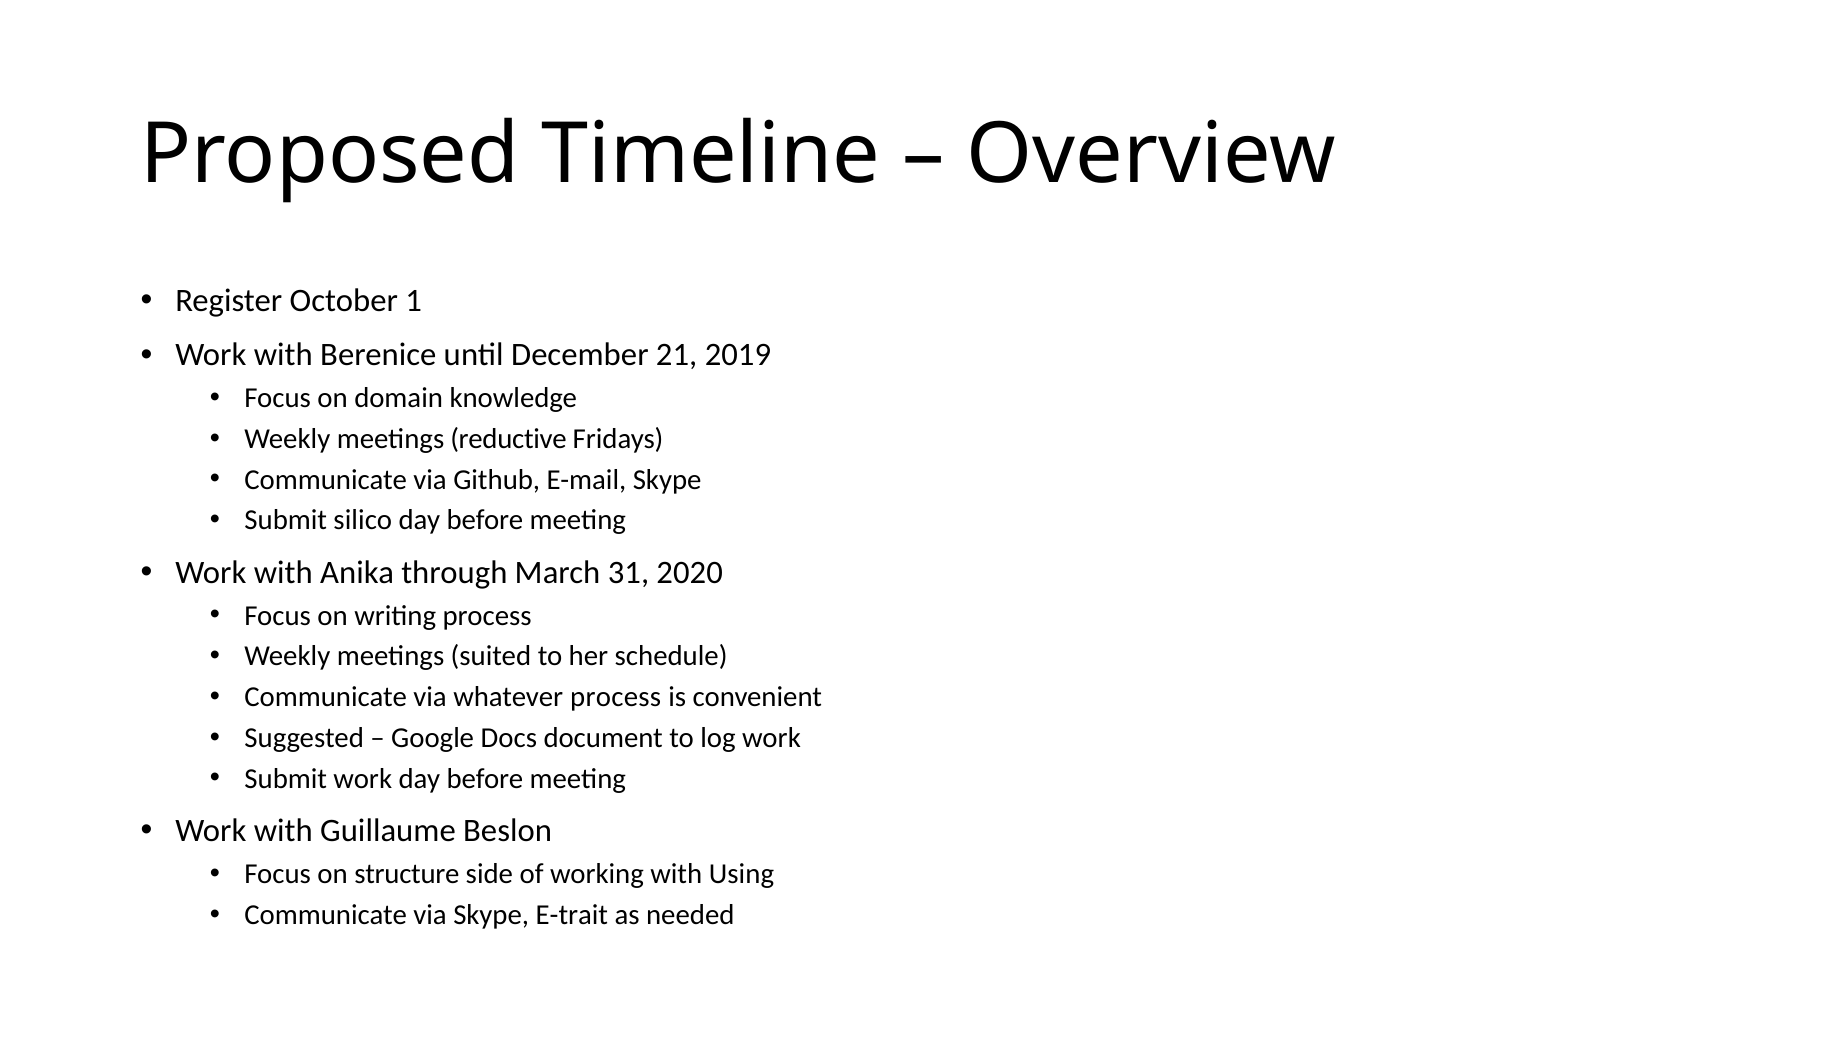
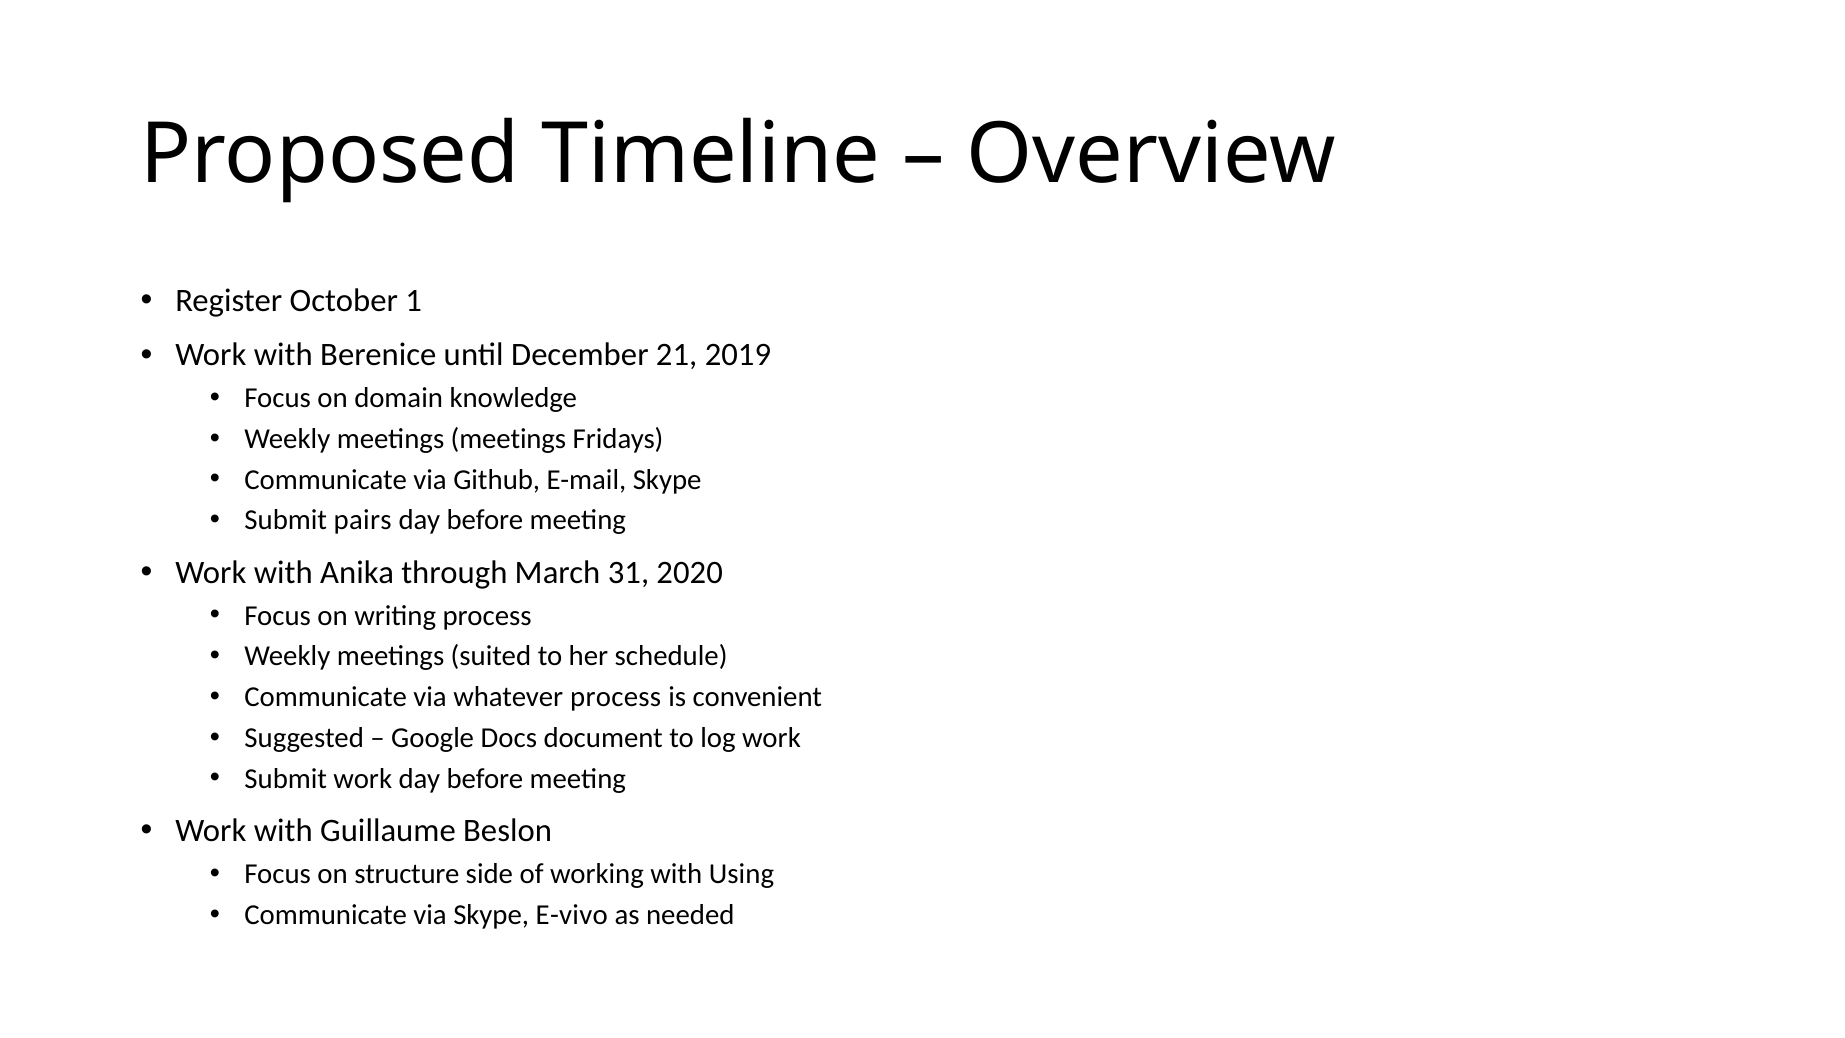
meetings reductive: reductive -> meetings
silico: silico -> pairs
E-trait: E-trait -> E-vivo
